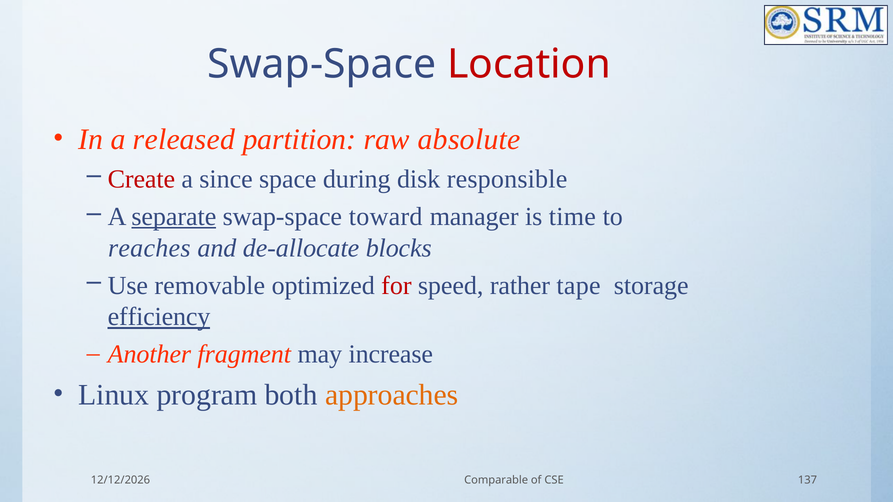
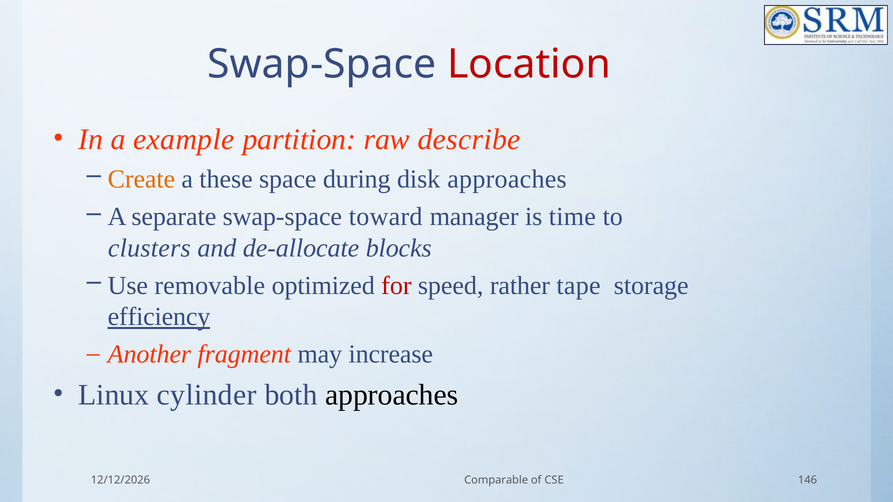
released: released -> example
absolute: absolute -> describe
Create colour: red -> orange
since: since -> these
disk responsible: responsible -> approaches
separate underline: present -> none
reaches: reaches -> clusters
program: program -> cylinder
approaches at (392, 395) colour: orange -> black
137: 137 -> 146
